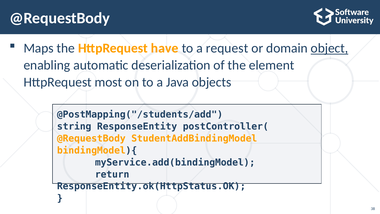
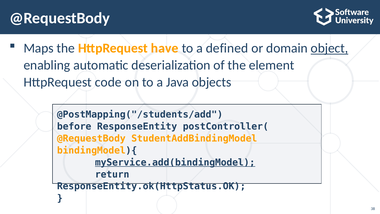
request: request -> defined
most: most -> code
string: string -> before
myService.add(bindingModel underline: none -> present
